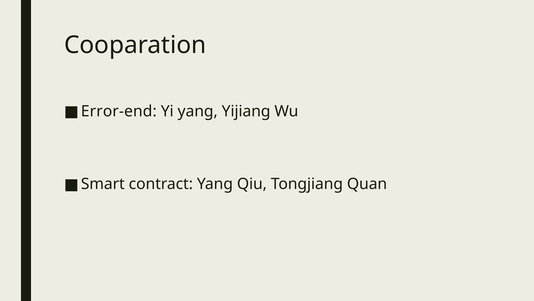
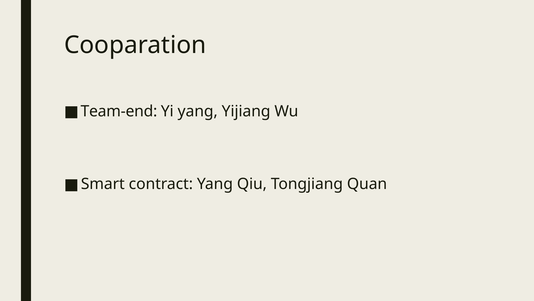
Error-end: Error-end -> Team-end
